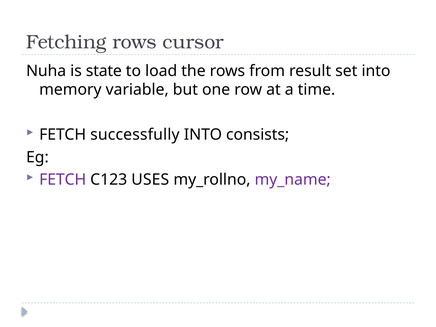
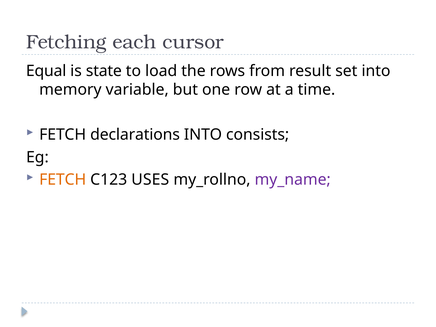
Fetching rows: rows -> each
Nuha: Nuha -> Equal
successfully: successfully -> declarations
FETCH at (63, 180) colour: purple -> orange
